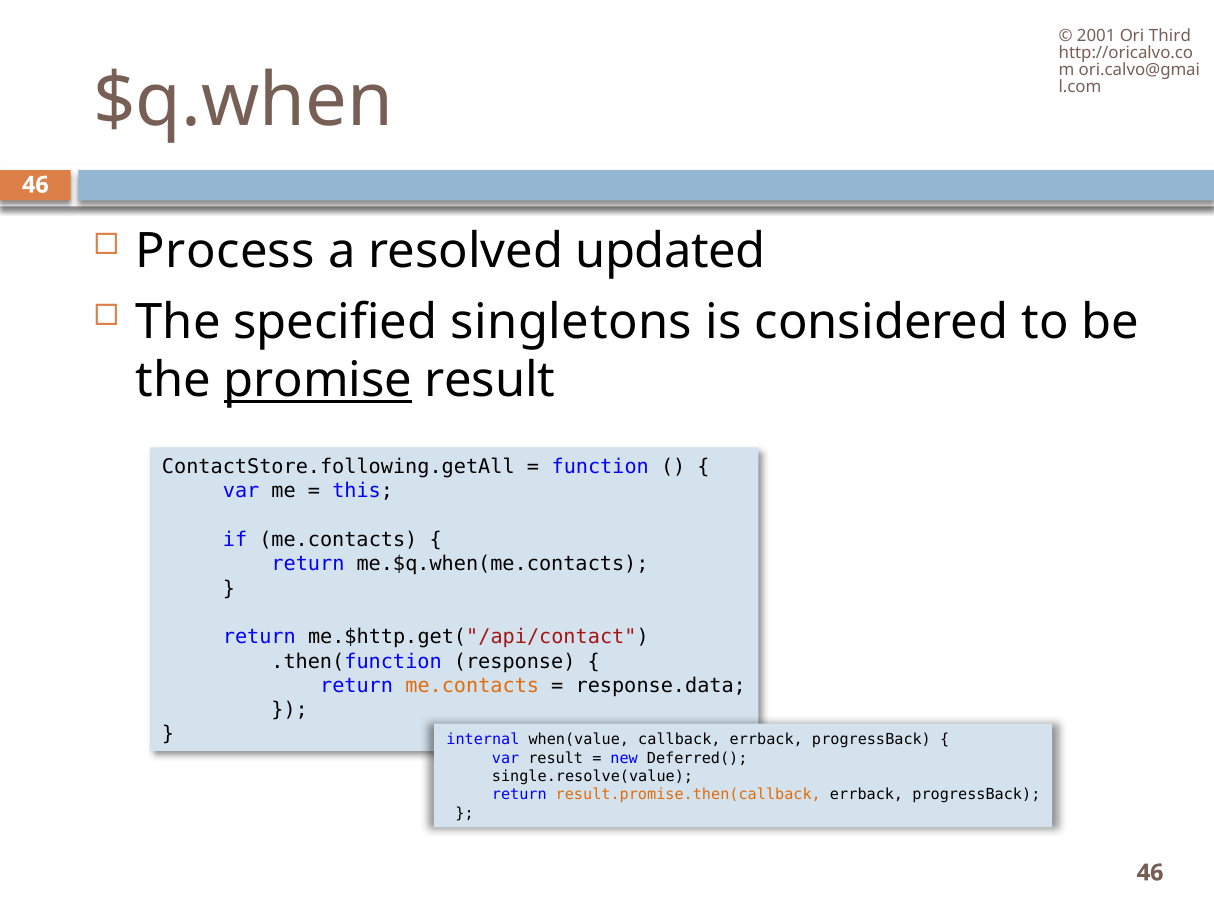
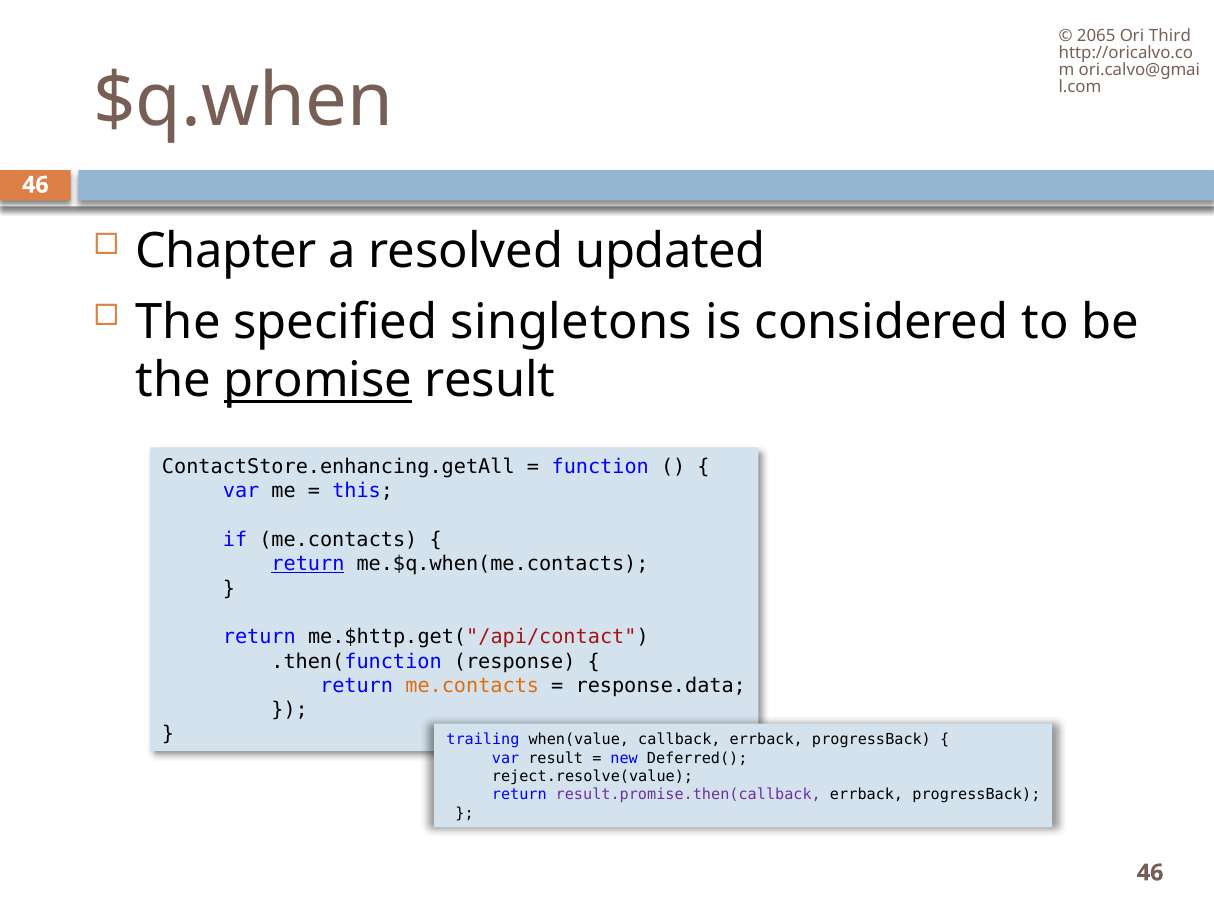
2001: 2001 -> 2065
Process: Process -> Chapter
ContactStore.following.getAll: ContactStore.following.getAll -> ContactStore.enhancing.getAll
return at (308, 564) underline: none -> present
internal: internal -> trailing
single.resolve(value: single.resolve(value -> reject.resolve(value
result.promise.then(callback colour: orange -> purple
